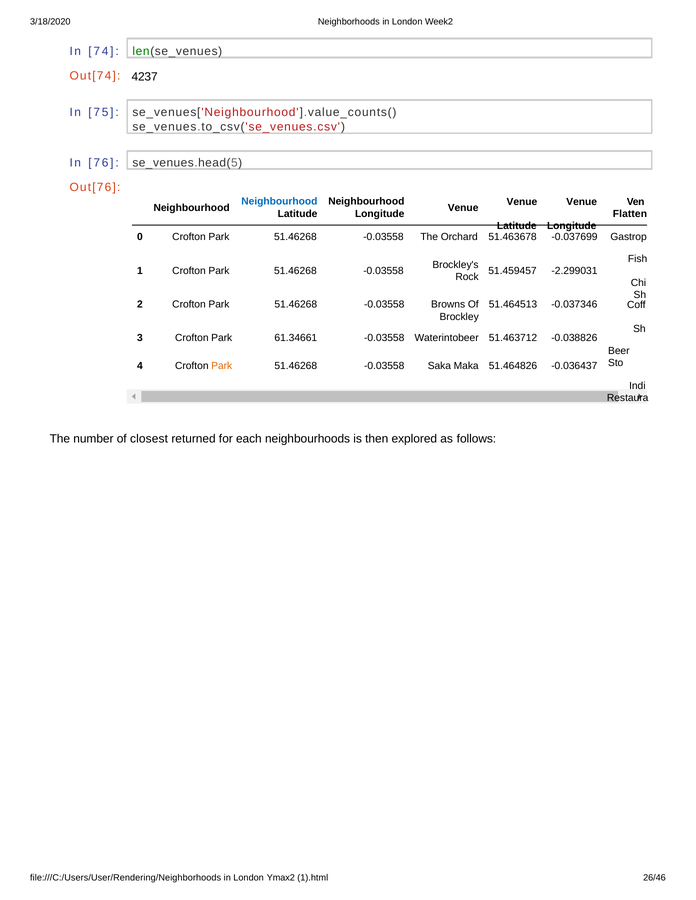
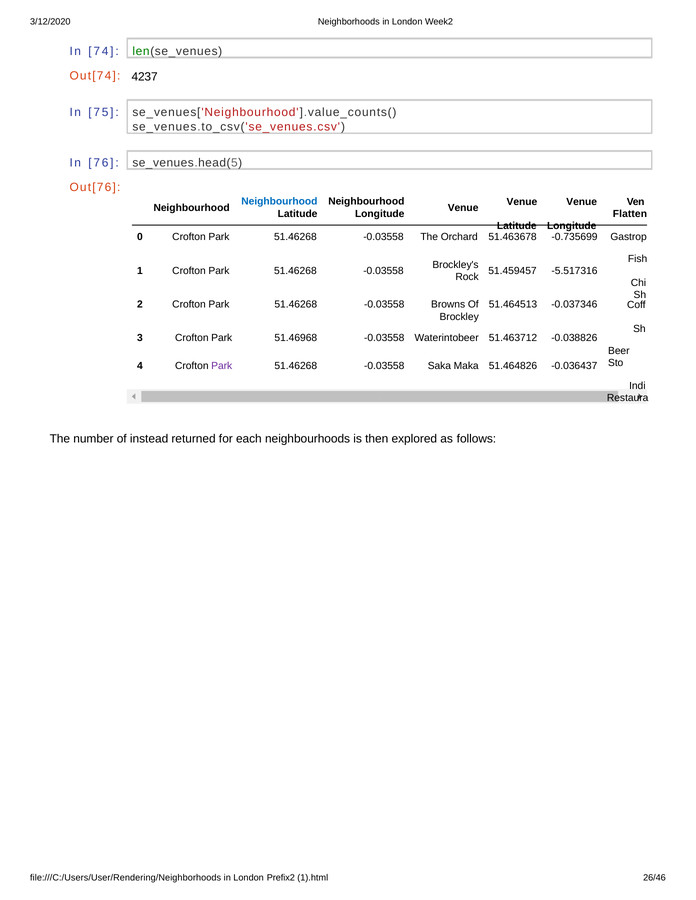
3/18/2020: 3/18/2020 -> 3/12/2020
-0.037699: -0.037699 -> -0.735699
-2.299031: -2.299031 -> -5.517316
61.34661: 61.34661 -> 51.46968
Park at (222, 366) colour: orange -> purple
closest: closest -> instead
Ymax2: Ymax2 -> Prefix2
